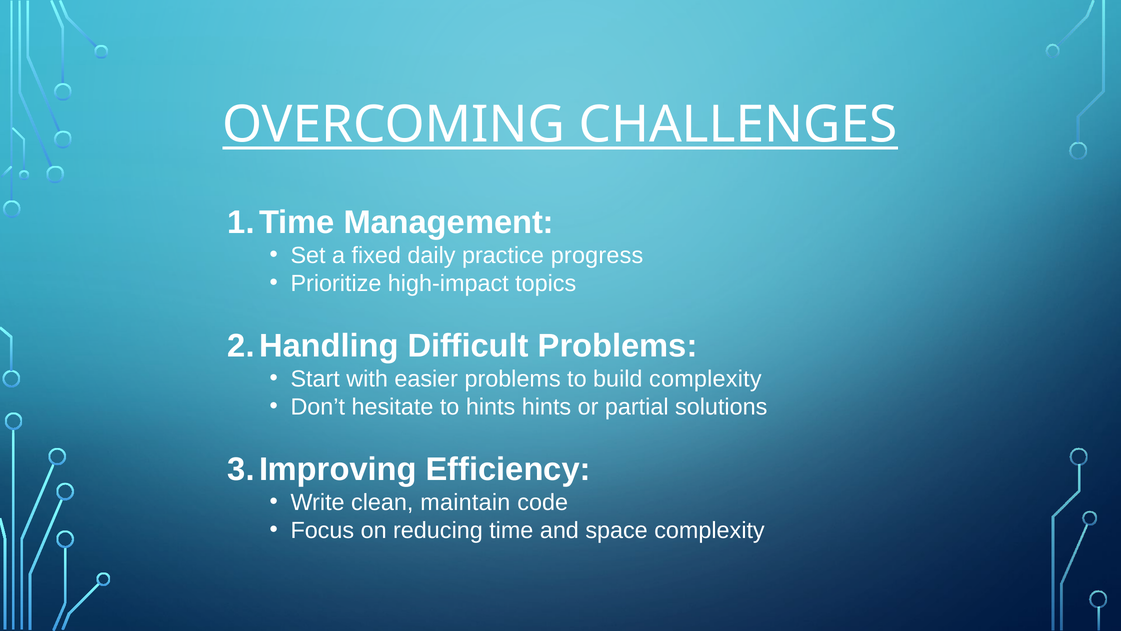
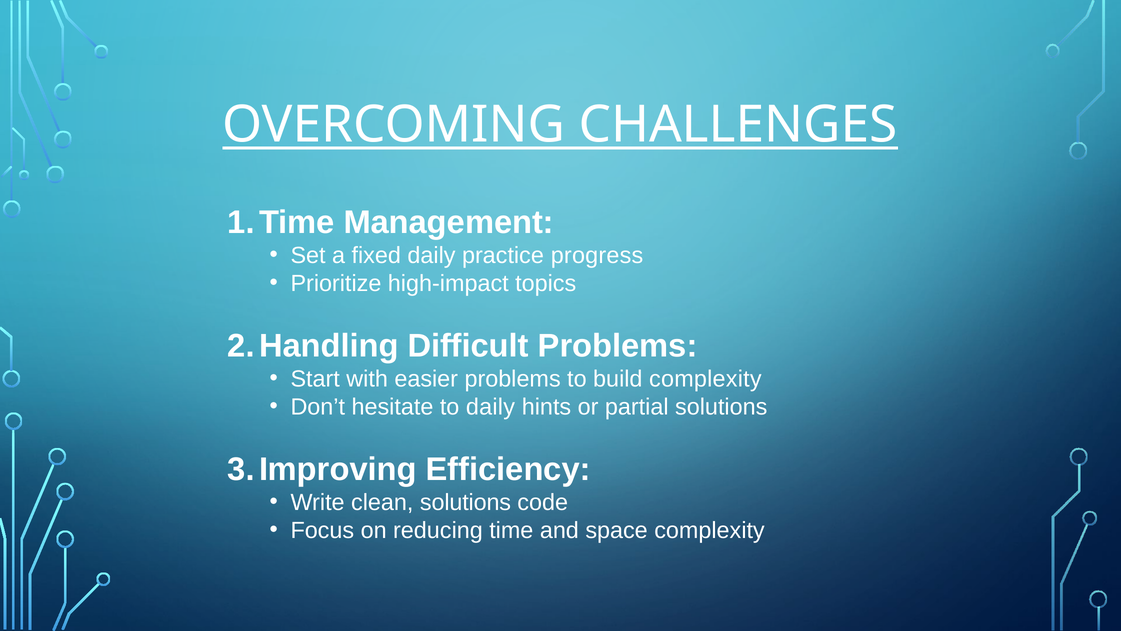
to hints: hints -> daily
clean maintain: maintain -> solutions
